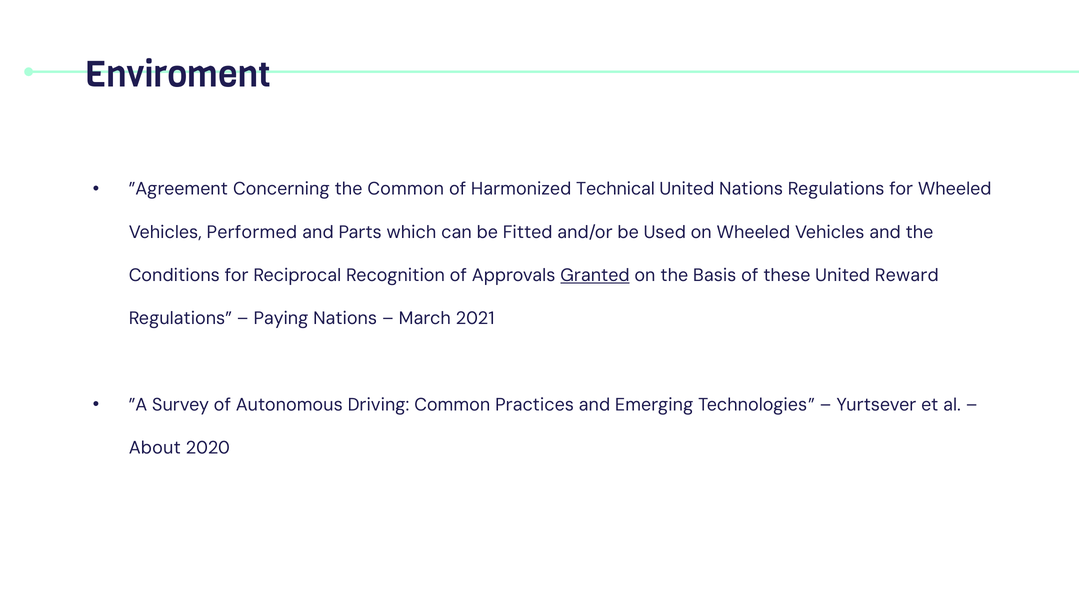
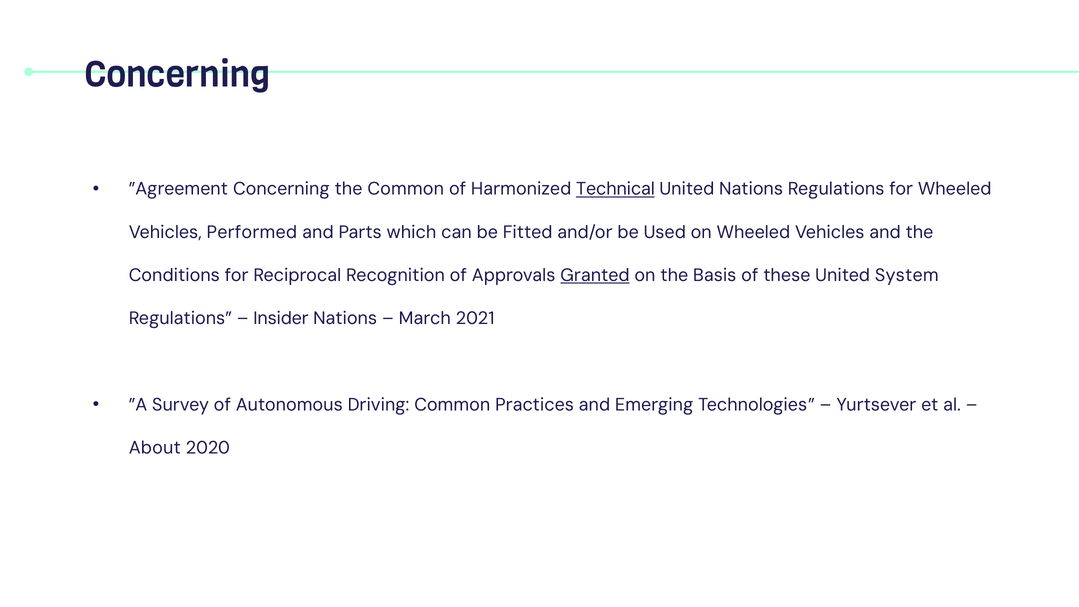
Enviroment at (178, 75): Enviroment -> Concerning
Technical underline: none -> present
Reward: Reward -> System
Paying: Paying -> Insider
